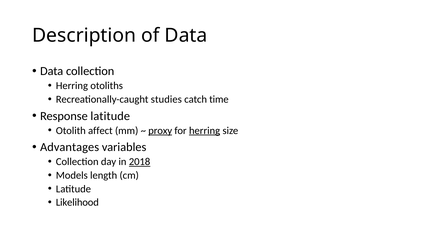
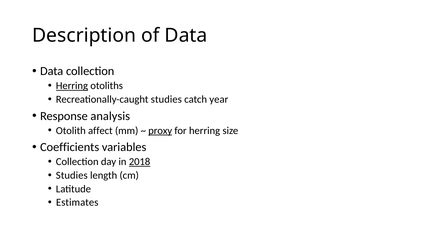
Herring at (72, 86) underline: none -> present
time: time -> year
Response latitude: latitude -> analysis
herring at (205, 131) underline: present -> none
Advantages: Advantages -> Coefficients
Models at (72, 176): Models -> Studies
Likelihood: Likelihood -> Estimates
